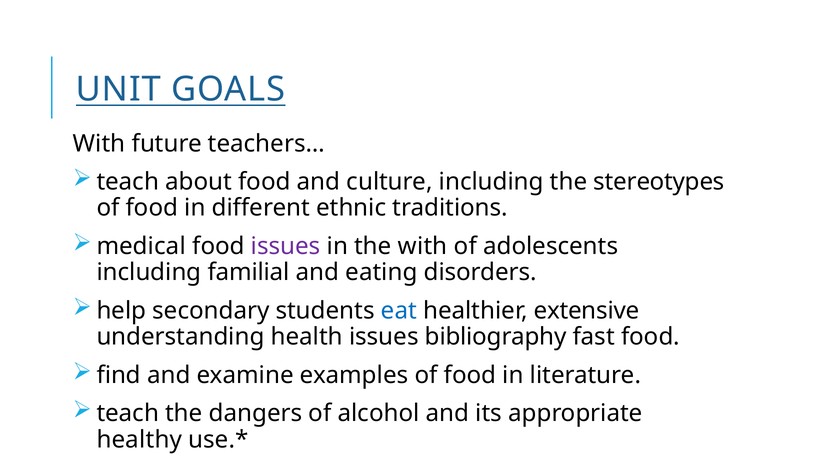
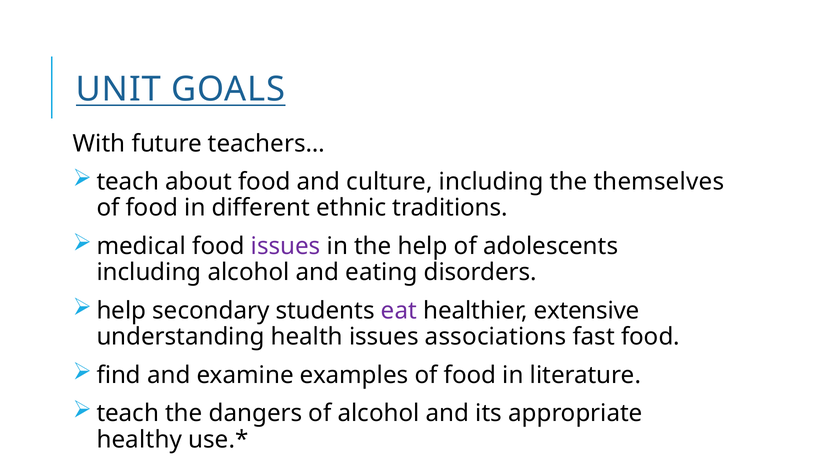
stereotypes: stereotypes -> themselves
the with: with -> help
including familial: familial -> alcohol
eat colour: blue -> purple
bibliography: bibliography -> associations
